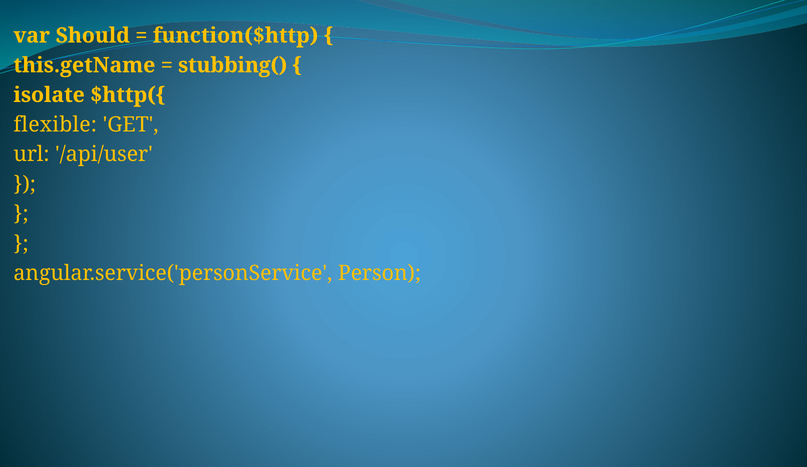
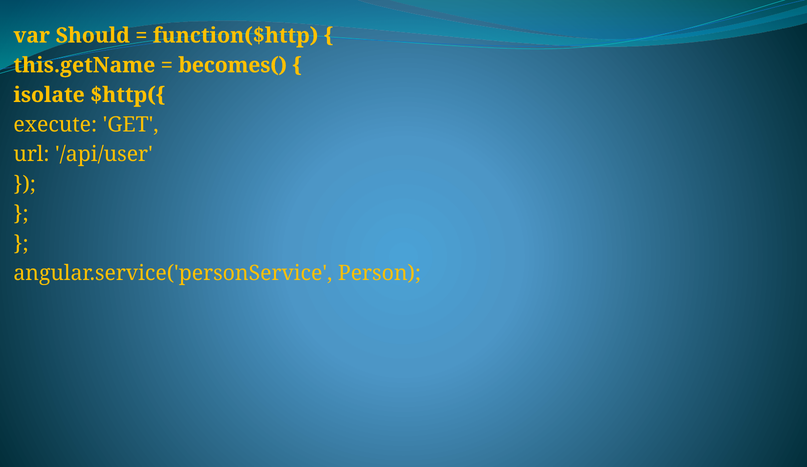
stubbing(: stubbing( -> becomes(
flexible: flexible -> execute
